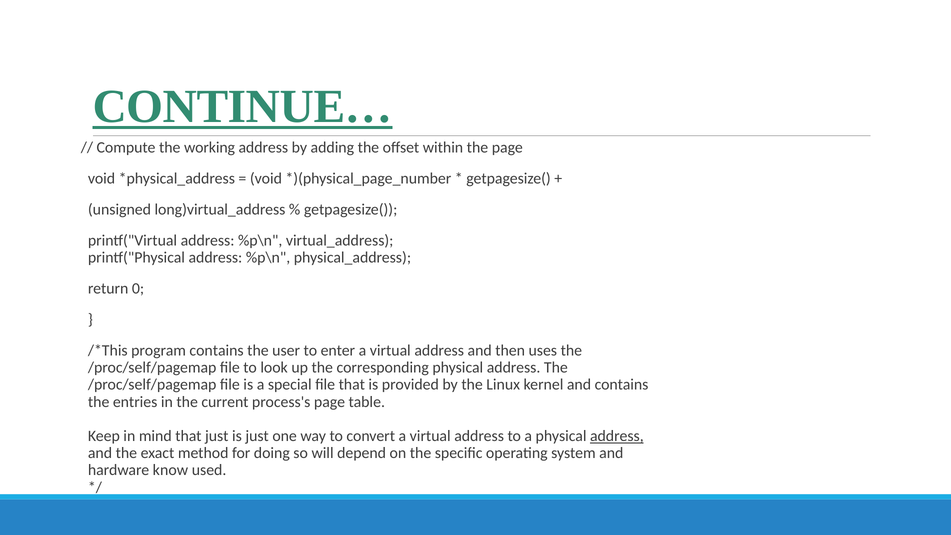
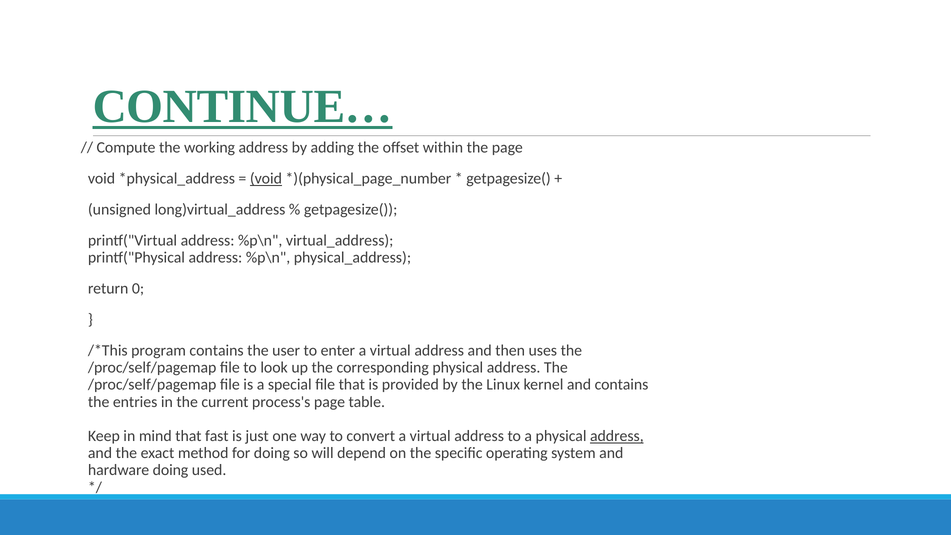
void at (266, 179) underline: none -> present
that just: just -> fast
hardware know: know -> doing
